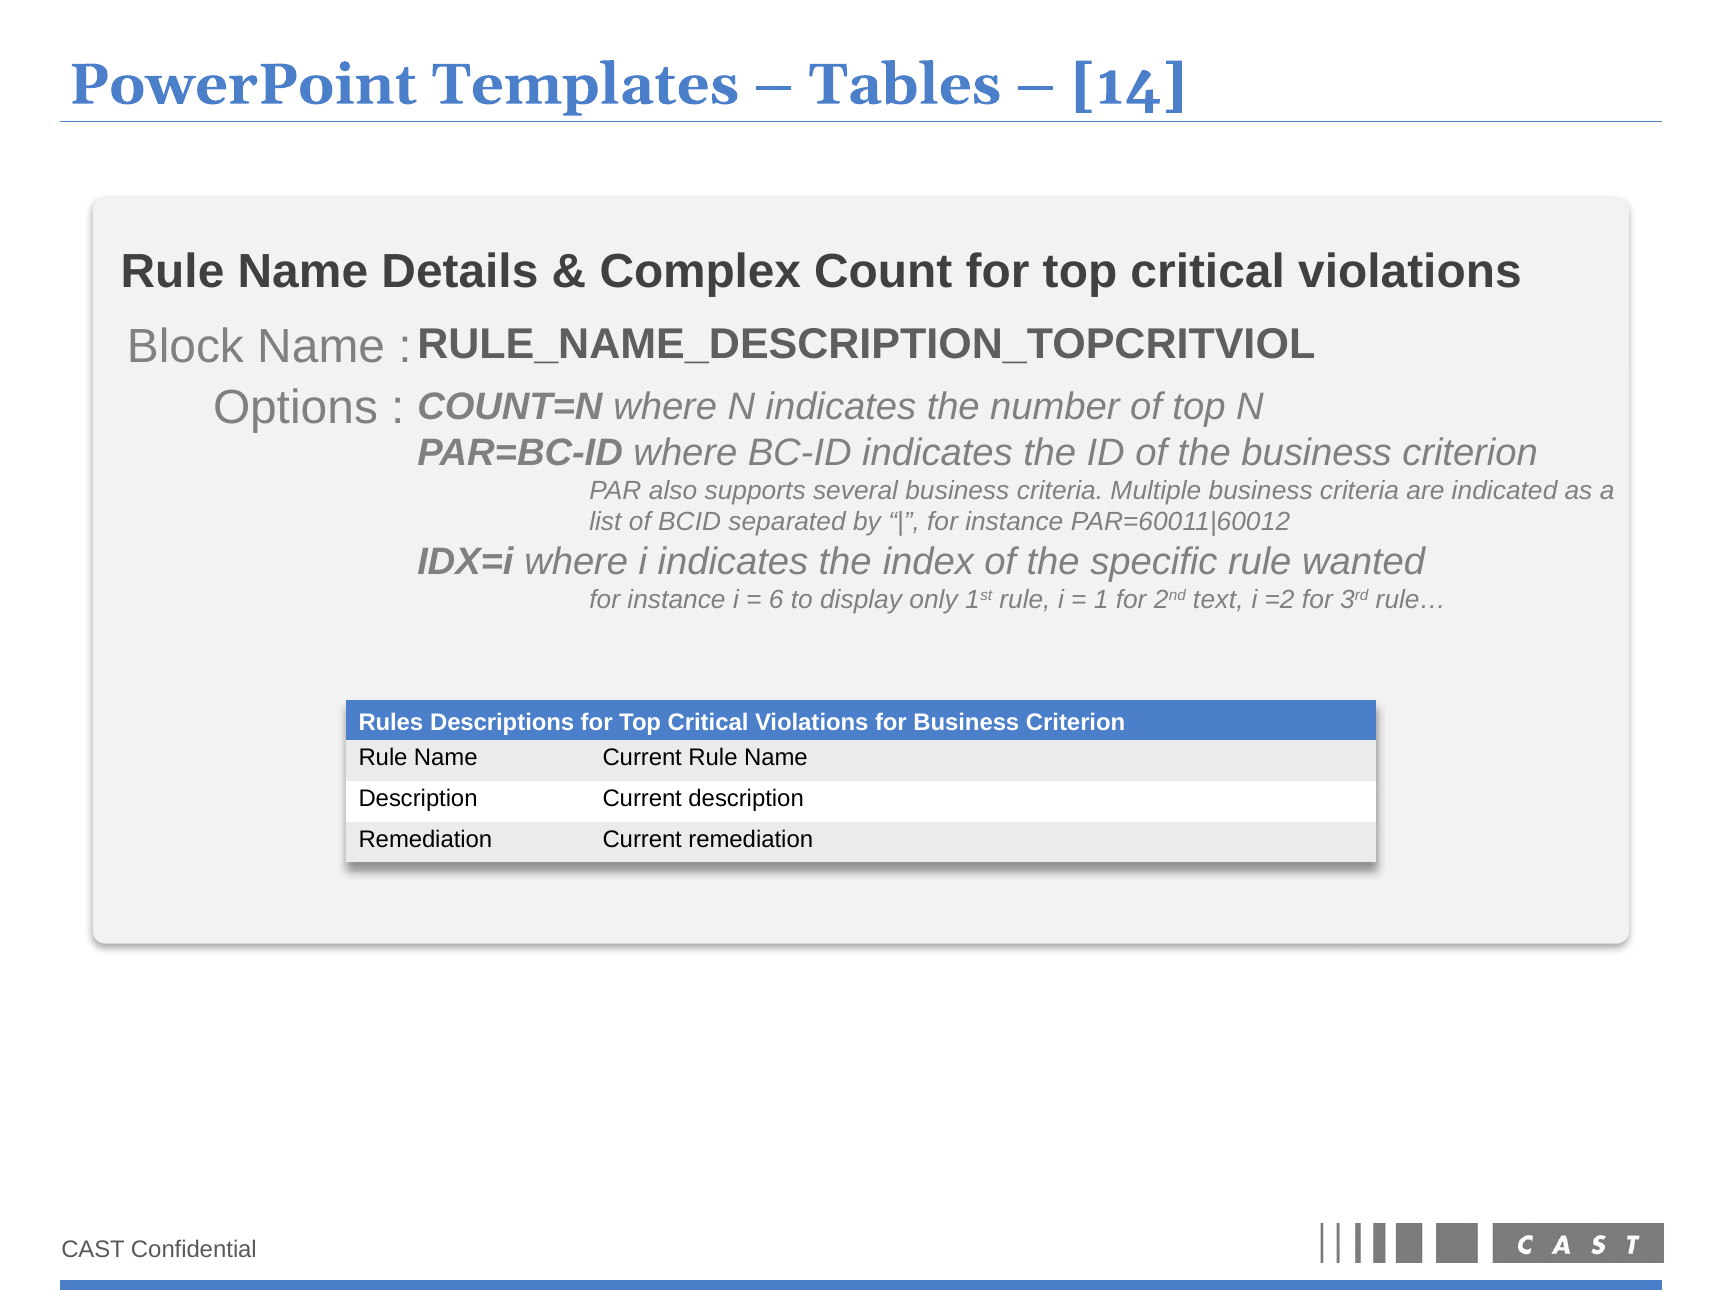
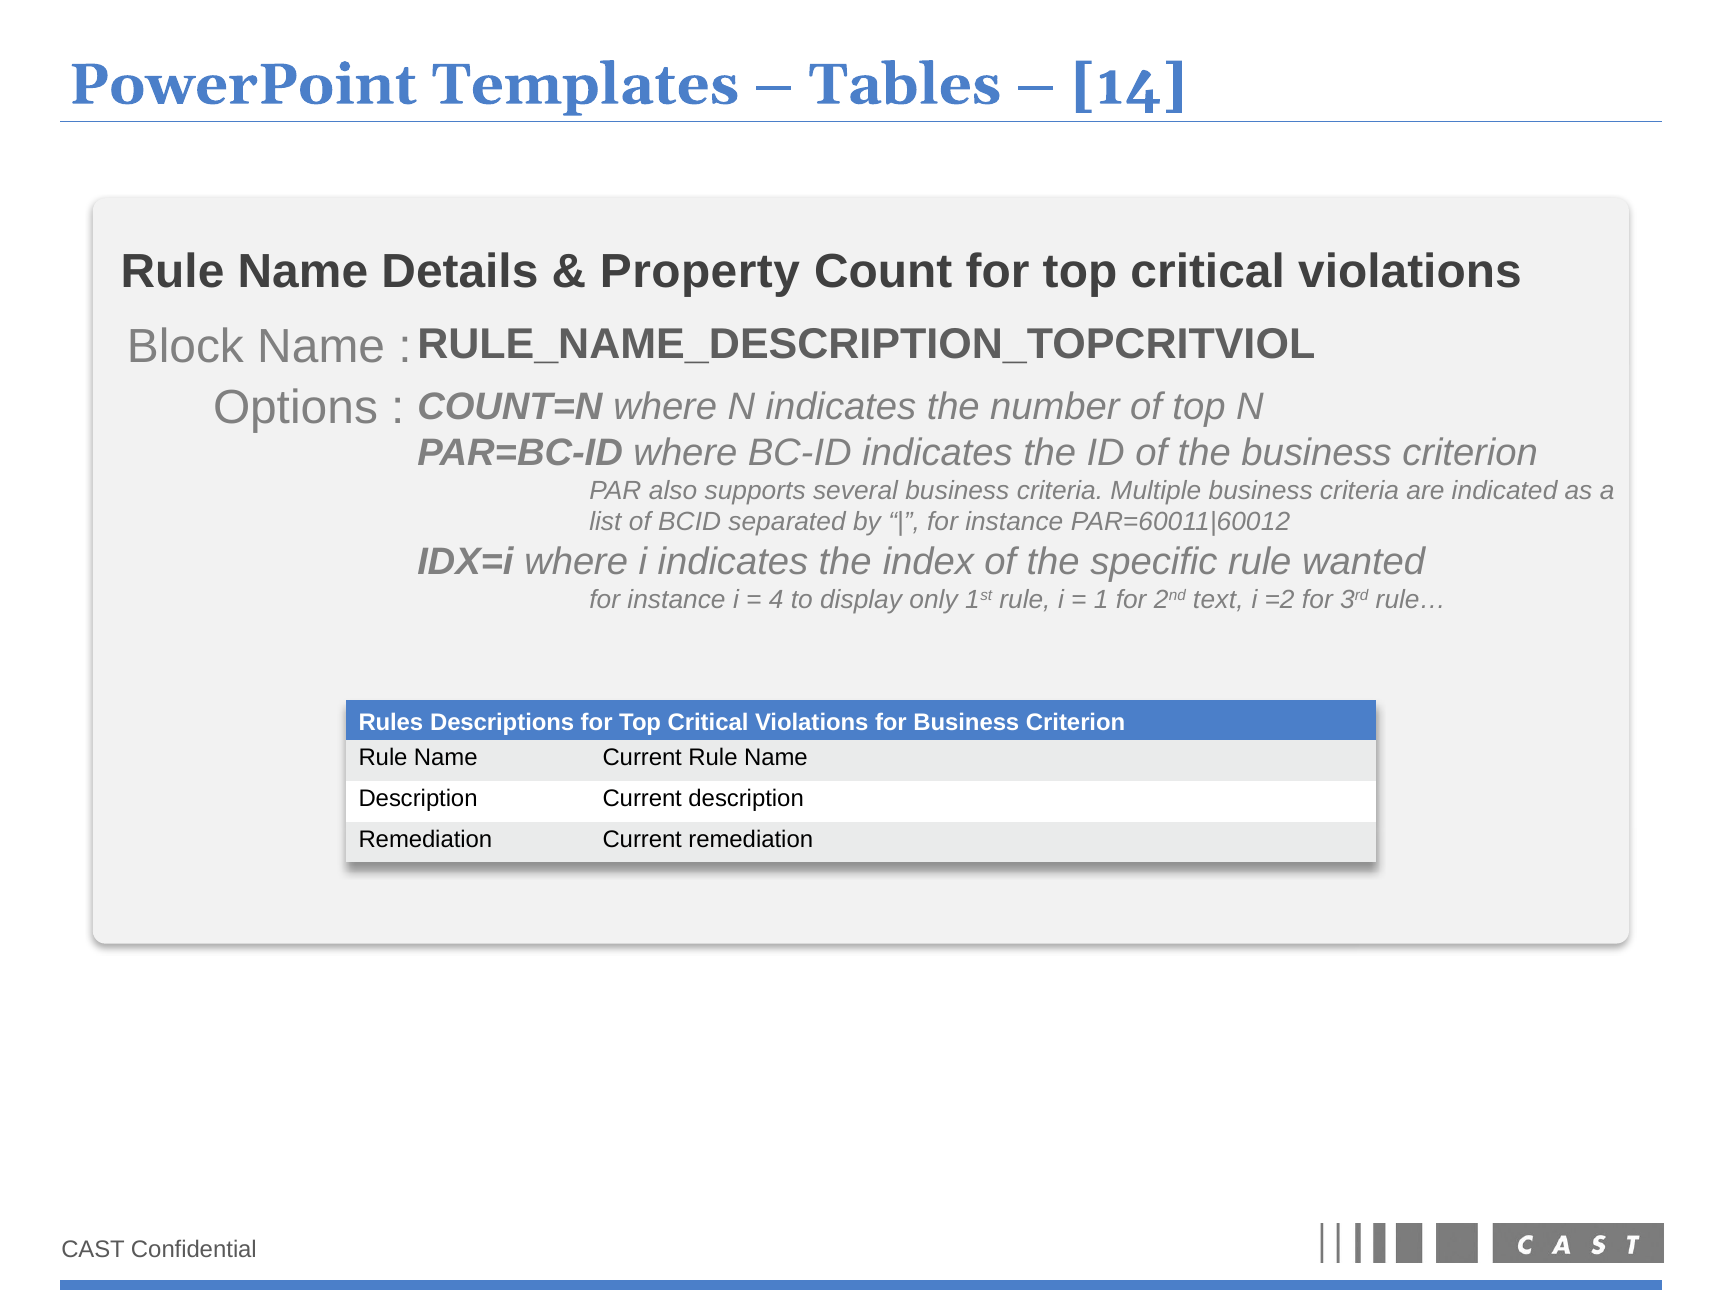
Complex: Complex -> Property
6: 6 -> 4
